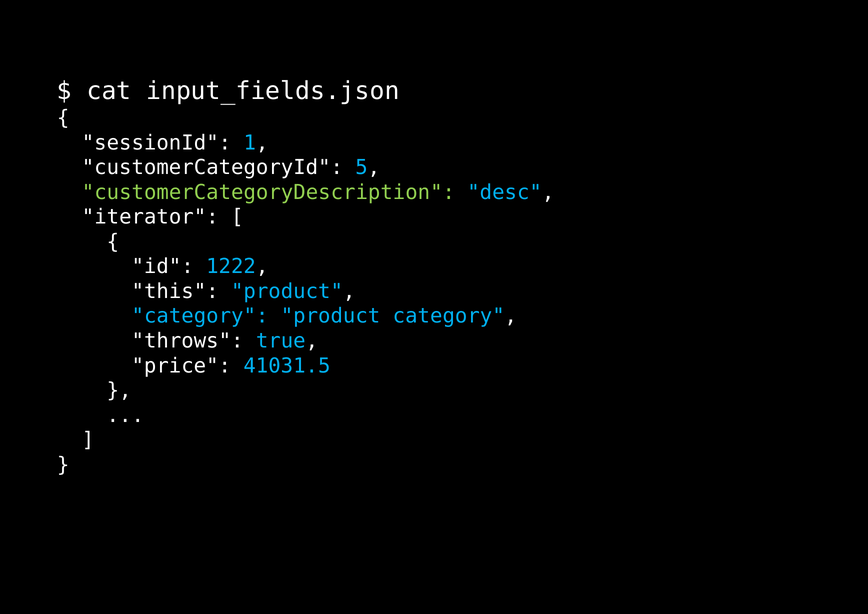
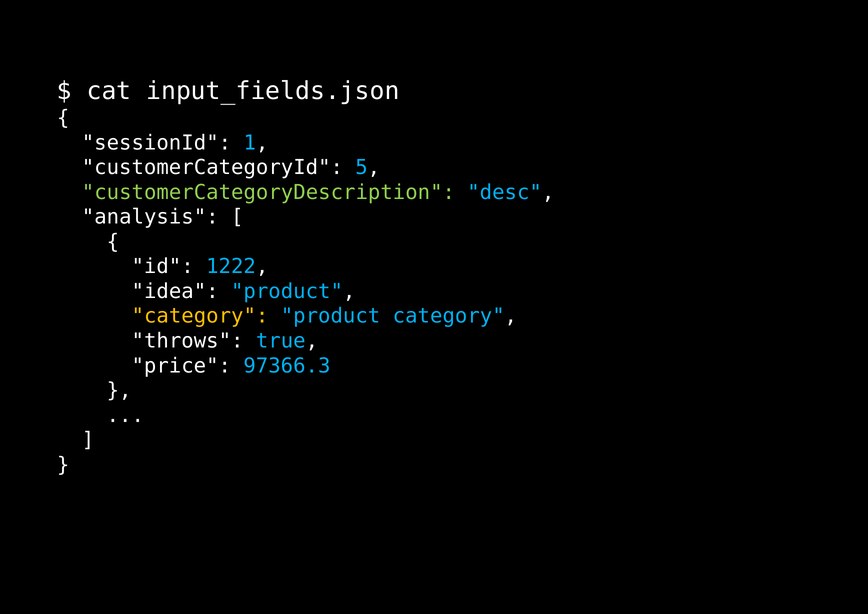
iterator: iterator -> analysis
this: this -> idea
category at (200, 316) colour: light blue -> yellow
41031.5: 41031.5 -> 97366.3
